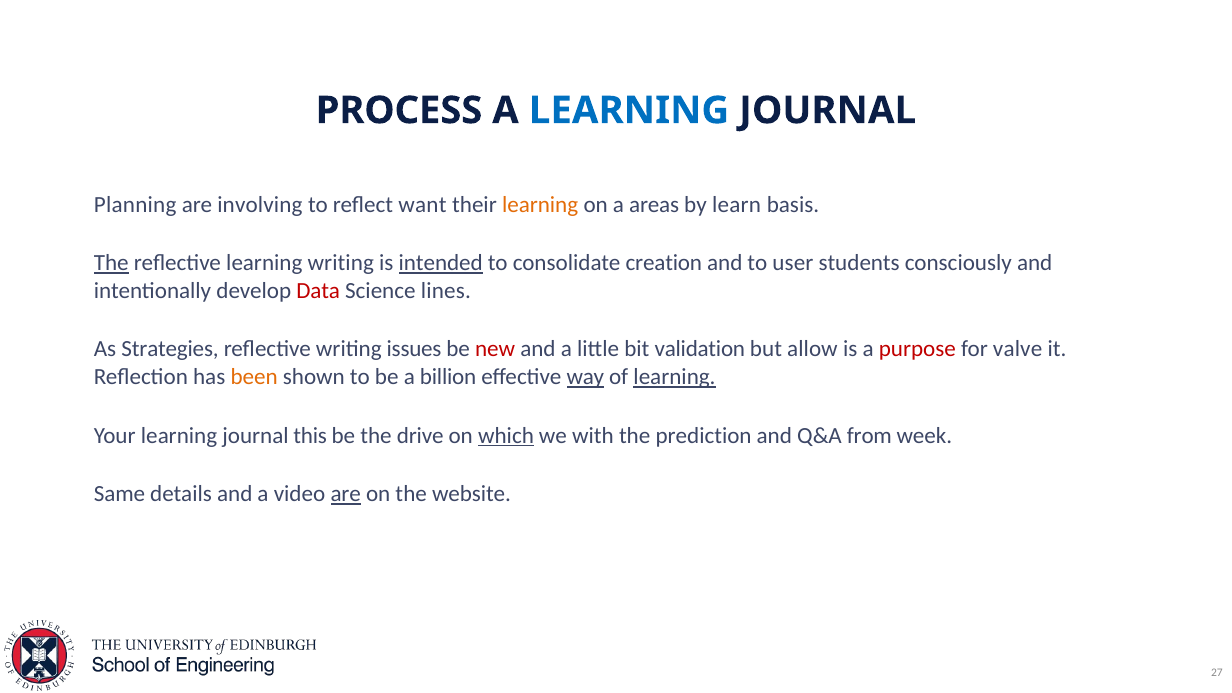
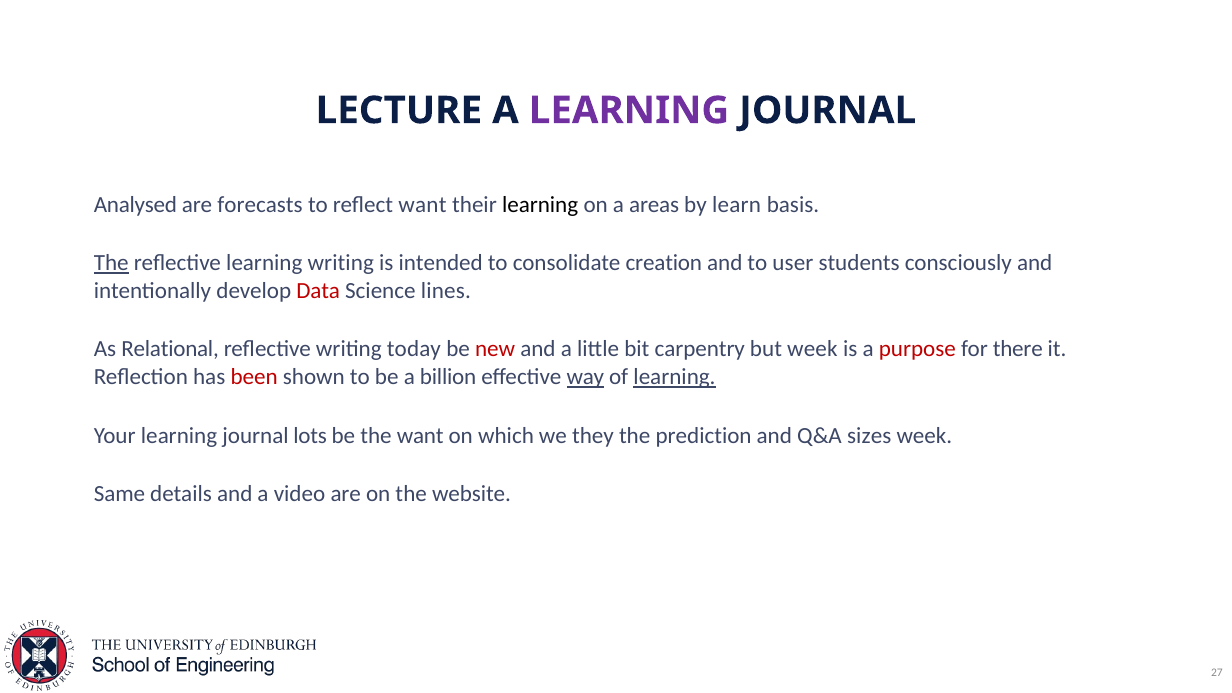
PROCESS: PROCESS -> LECTURE
LEARNING at (629, 111) colour: blue -> purple
Planning: Planning -> Analysed
involving: involving -> forecasts
learning at (540, 205) colour: orange -> black
intended underline: present -> none
Strategies: Strategies -> Relational
issues: issues -> today
validation: validation -> carpentry
but allow: allow -> week
valve: valve -> there
been colour: orange -> red
this: this -> lots
the drive: drive -> want
which underline: present -> none
with: with -> they
from: from -> sizes
are at (346, 494) underline: present -> none
